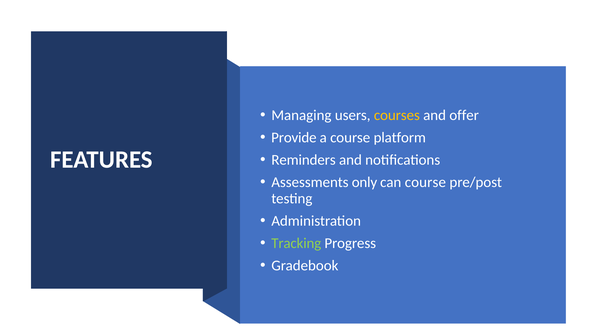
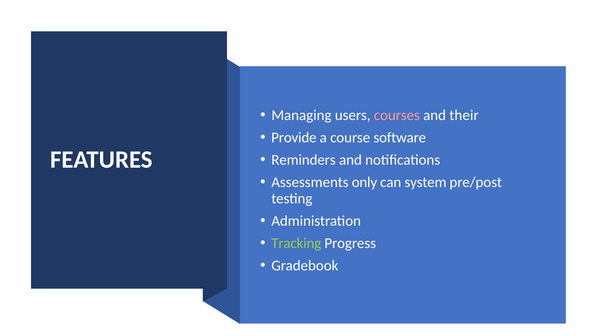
courses colour: yellow -> pink
offer: offer -> their
platform: platform -> software
can course: course -> system
